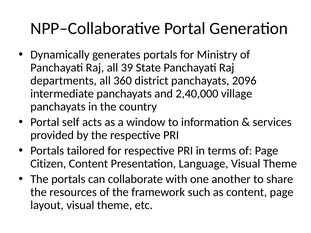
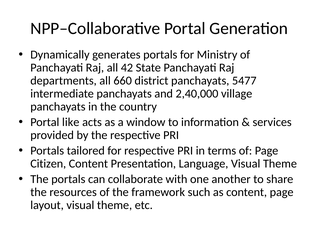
39: 39 -> 42
360: 360 -> 660
2096: 2096 -> 5477
self: self -> like
